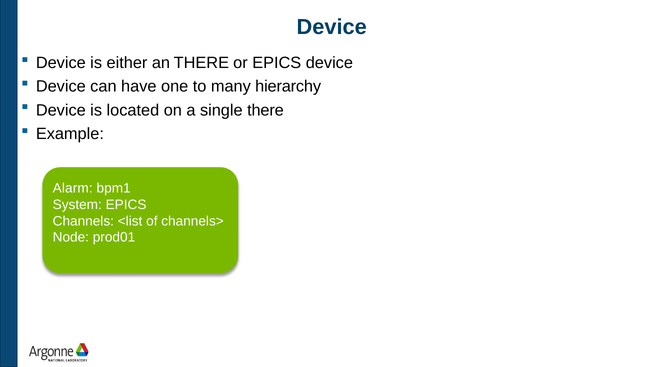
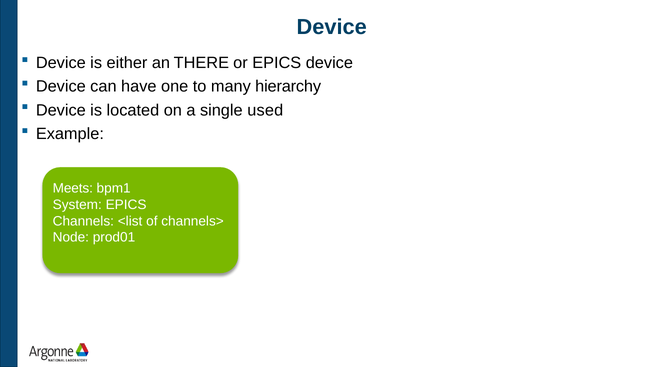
single there: there -> used
Alarm: Alarm -> Meets
